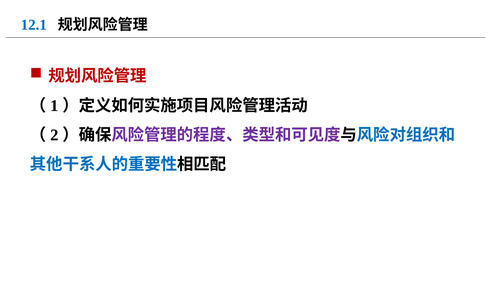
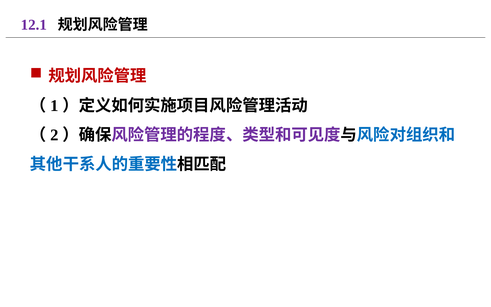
12.1 colour: blue -> purple
